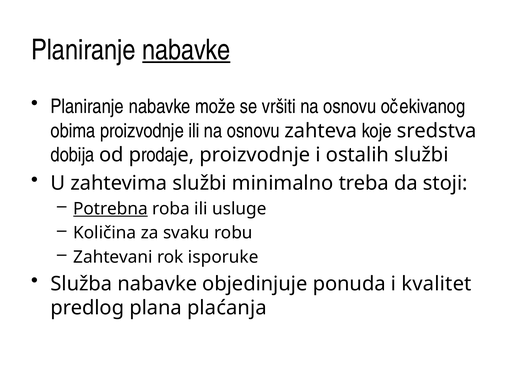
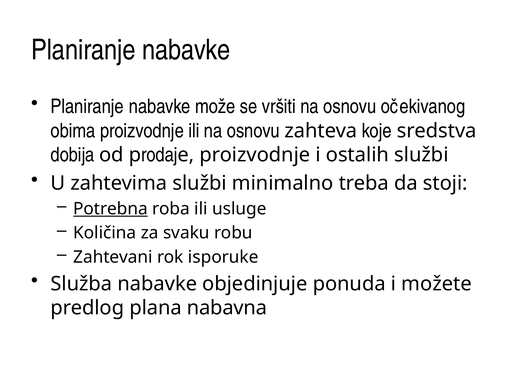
nabavke at (186, 50) underline: present -> none
kvalitet: kvalitet -> možete
plaćanja: plaćanja -> nabavna
